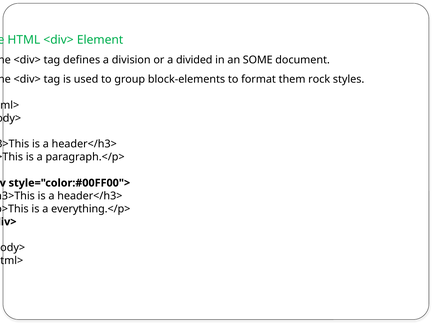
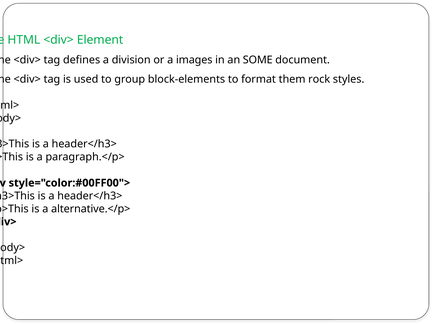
divided: divided -> images
everything.</p>: everything.</p> -> alternative.</p>
